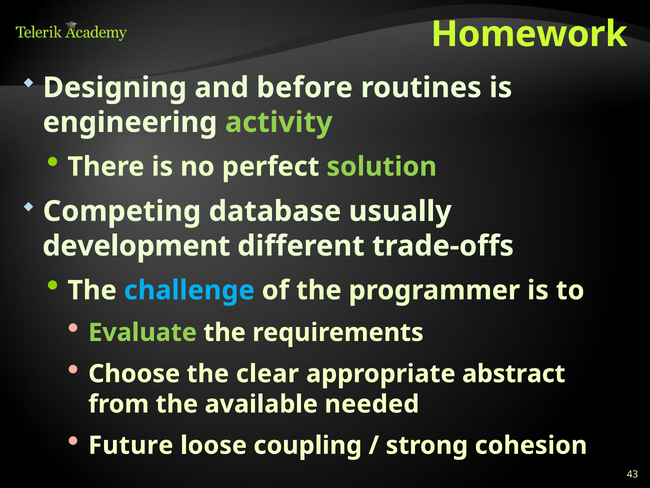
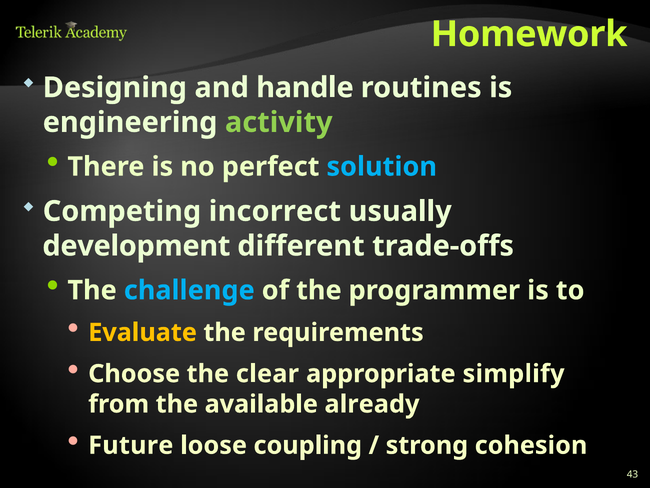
before: before -> handle
solution colour: light green -> light blue
database: database -> incorrect
Evaluate colour: light green -> yellow
abstract: abstract -> simplify
needed: needed -> already
